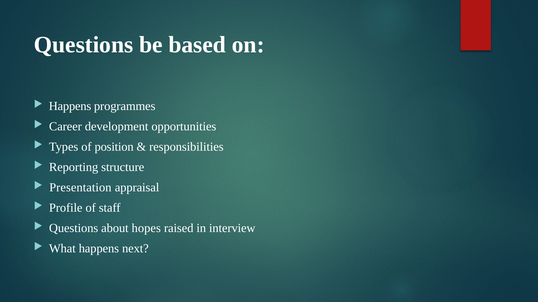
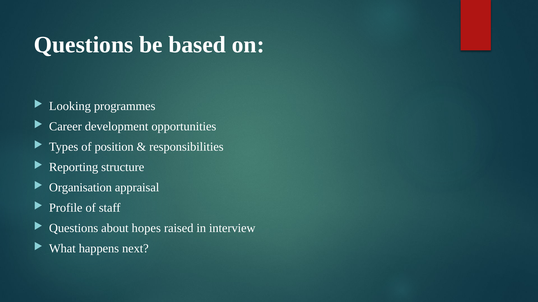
Happens at (70, 106): Happens -> Looking
Presentation: Presentation -> Organisation
